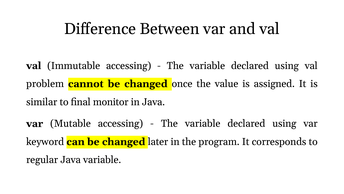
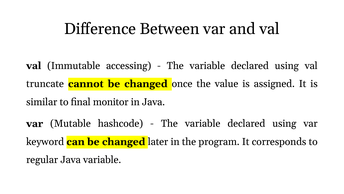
problem: problem -> truncate
Mutable accessing: accessing -> hashcode
